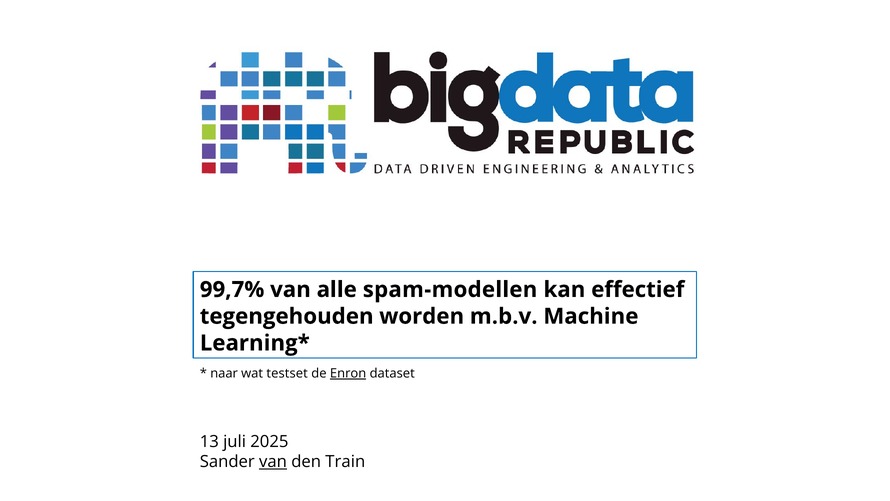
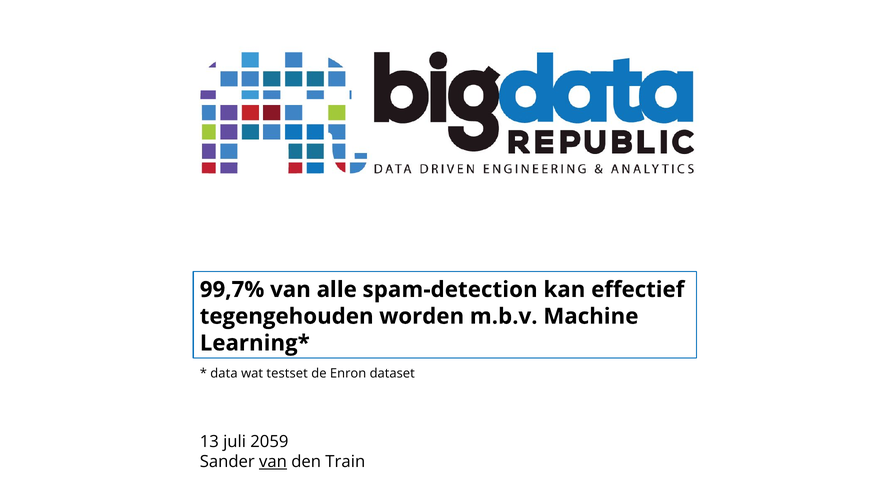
spam-modellen: spam-modellen -> spam-detection
naar: naar -> data
Enron underline: present -> none
2025: 2025 -> 2059
